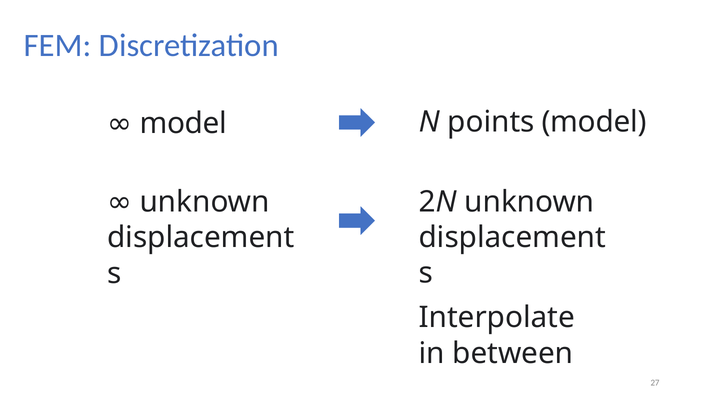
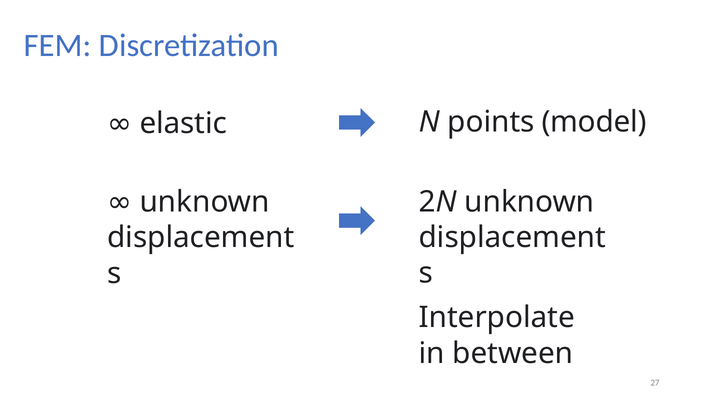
model at (183, 124): model -> elastic
